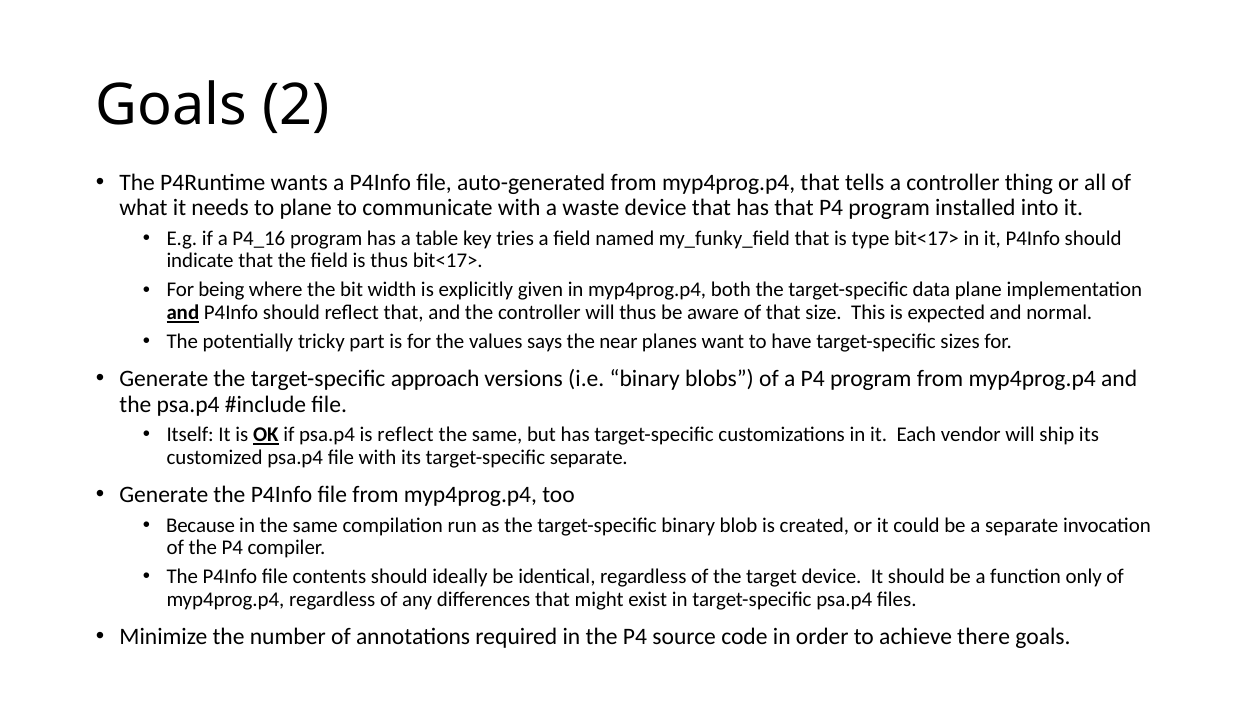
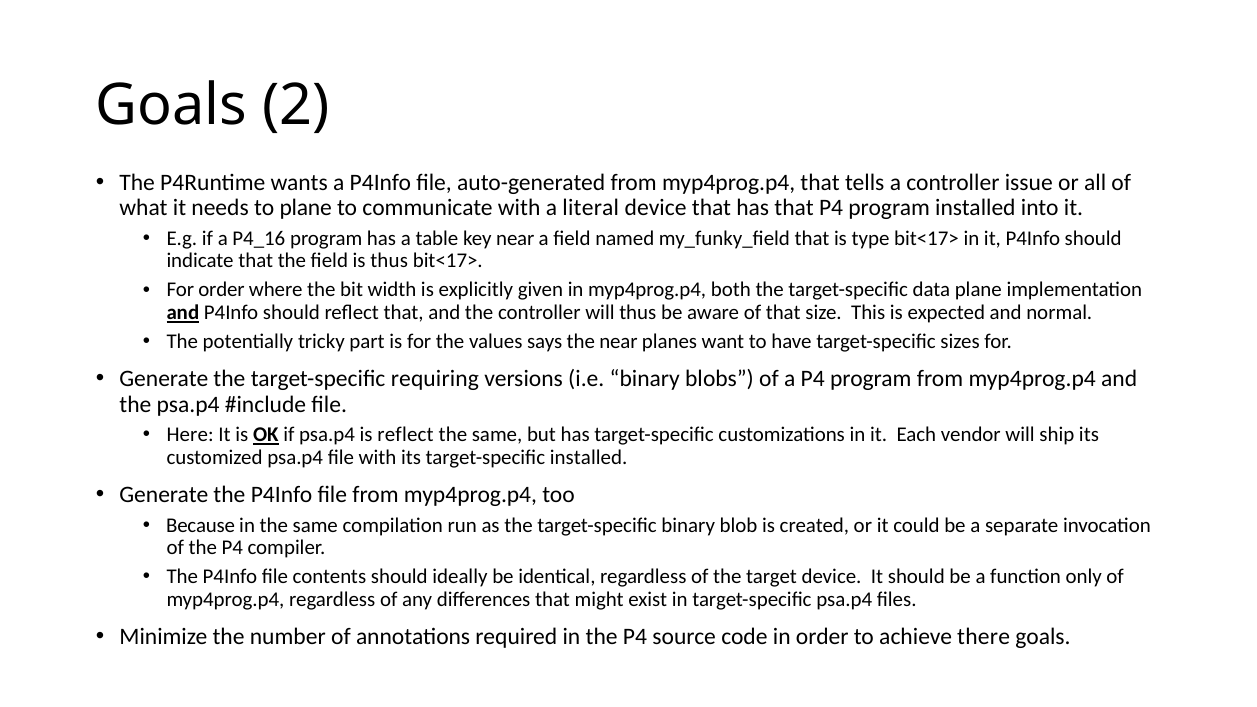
thing: thing -> issue
waste: waste -> literal
key tries: tries -> near
For being: being -> order
approach: approach -> requiring
Itself: Itself -> Here
target-specific separate: separate -> installed
